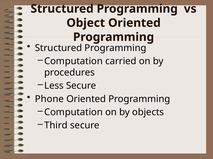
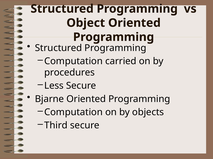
Phone: Phone -> Bjarne
